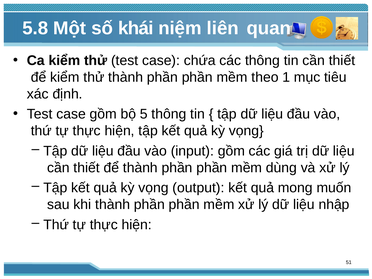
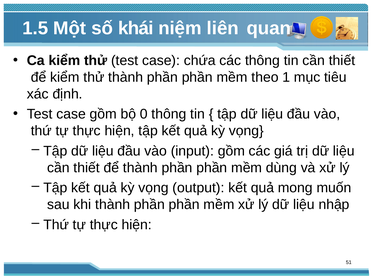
5.8: 5.8 -> 1.5
5: 5 -> 0
